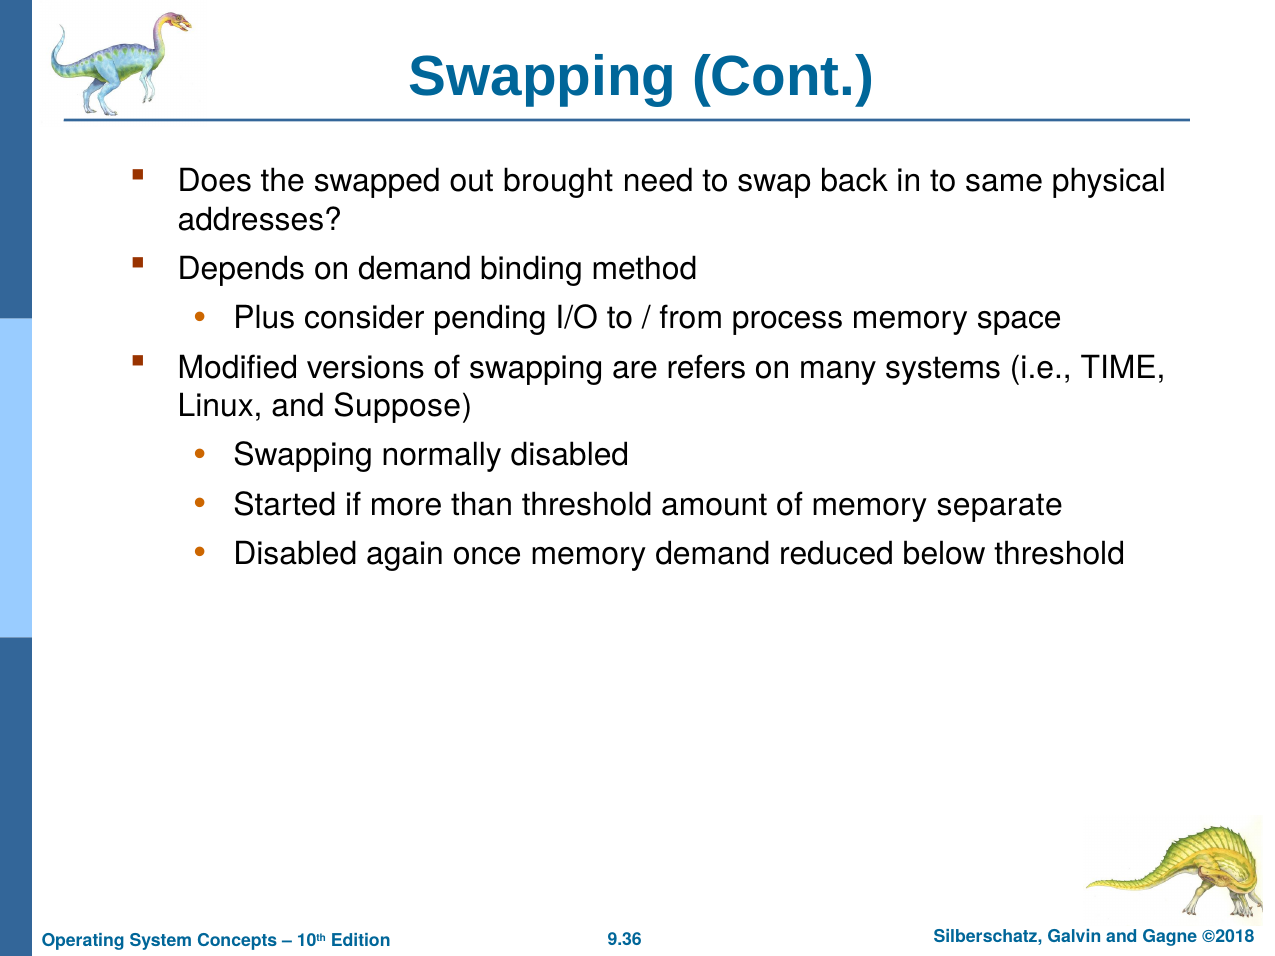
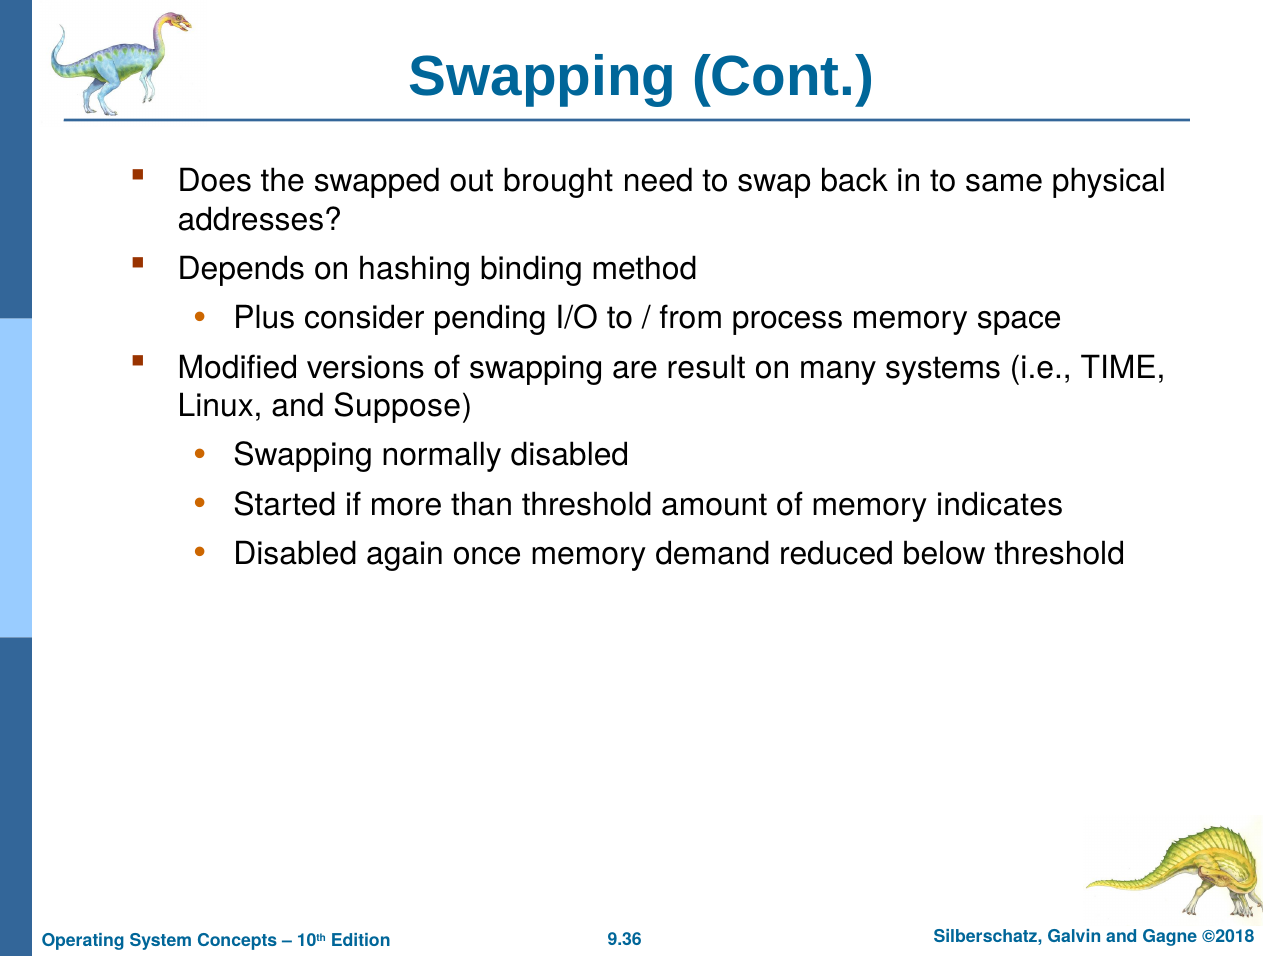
on demand: demand -> hashing
refers: refers -> result
separate: separate -> indicates
